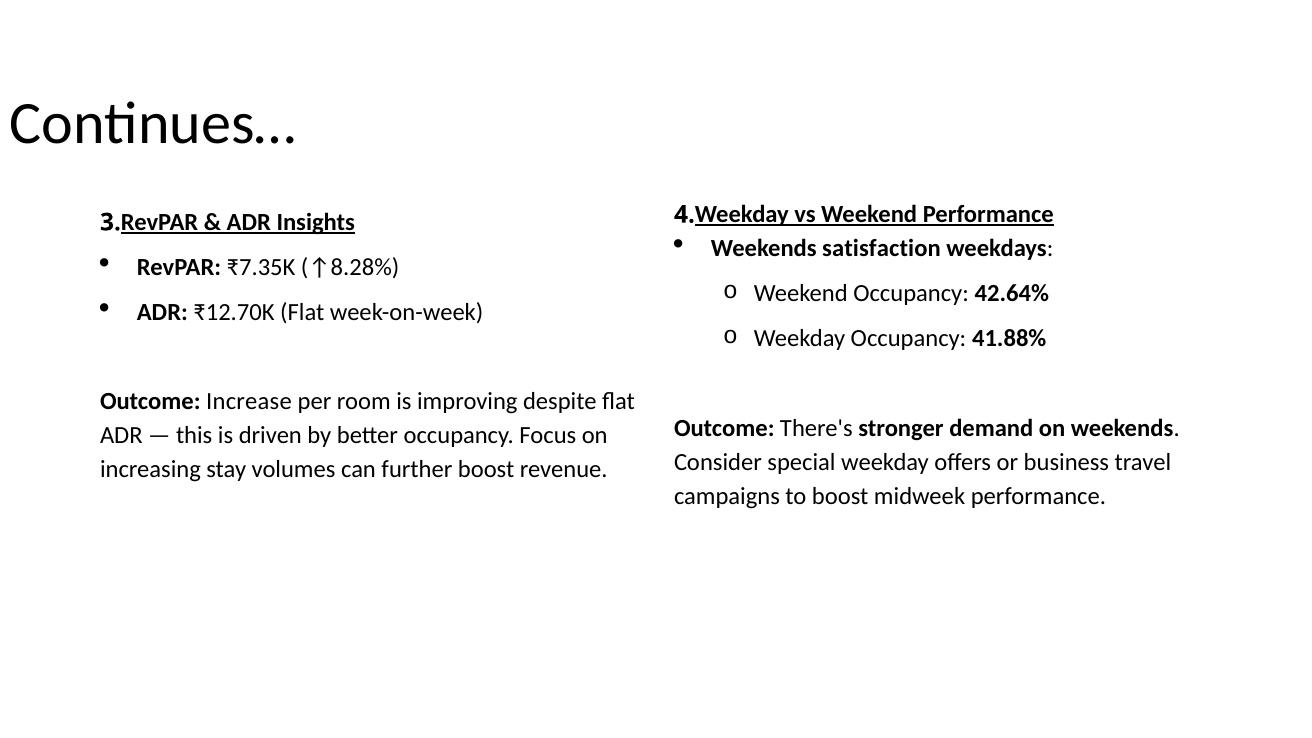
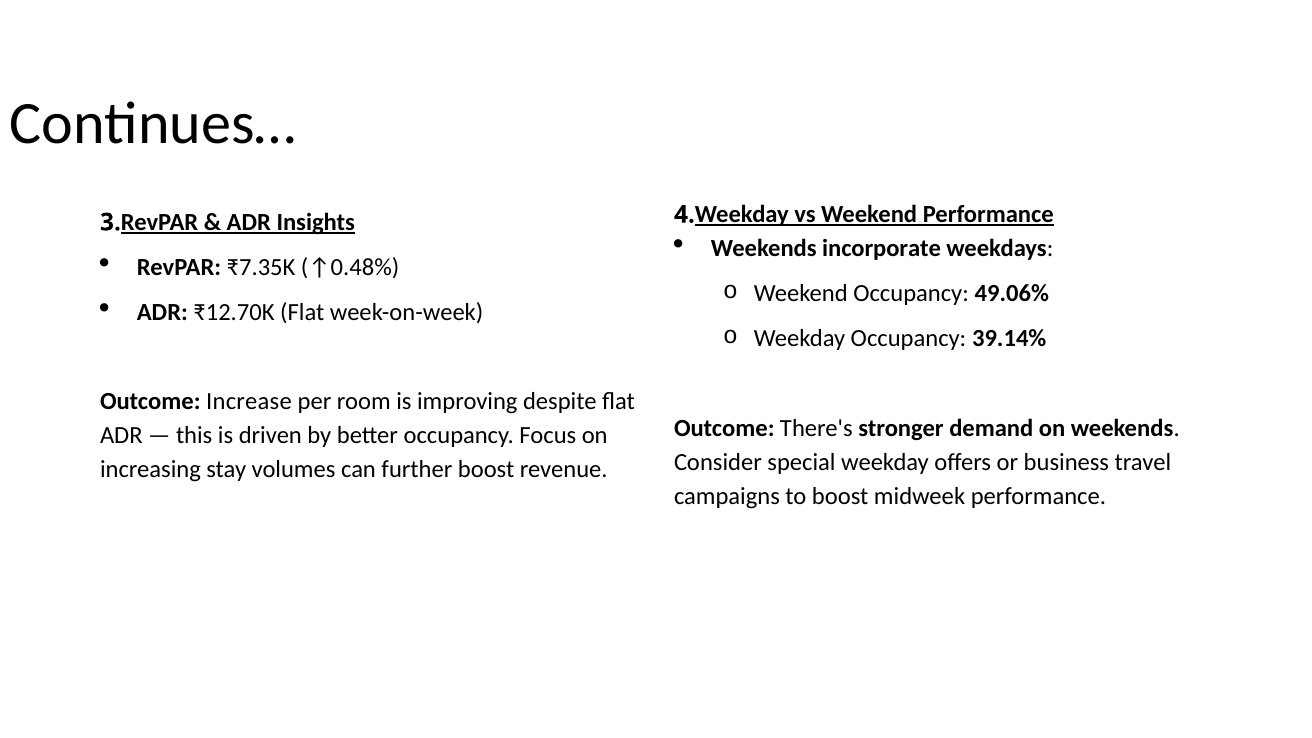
satisfaction: satisfaction -> incorporate
↑8.28%: ↑8.28% -> ↑0.48%
42.64%: 42.64% -> 49.06%
41.88%: 41.88% -> 39.14%
